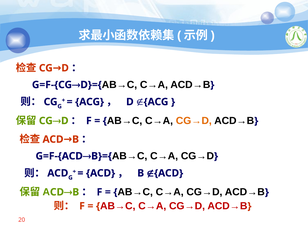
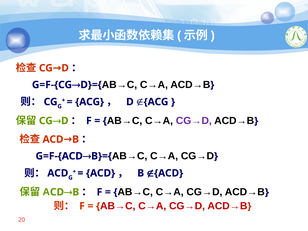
CG→D at (194, 121) colour: orange -> purple
